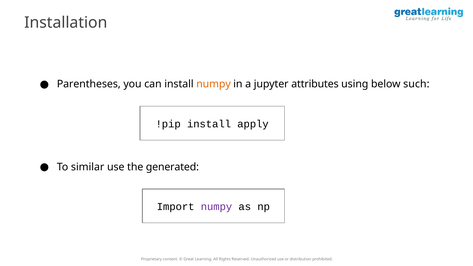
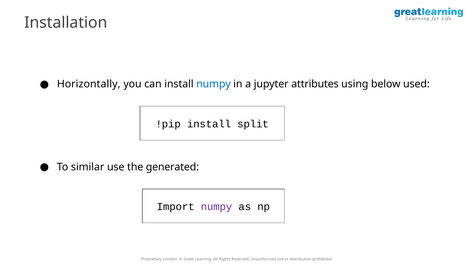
Parentheses: Parentheses -> Horizontally
numpy at (213, 84) colour: orange -> blue
such: such -> used
apply: apply -> split
